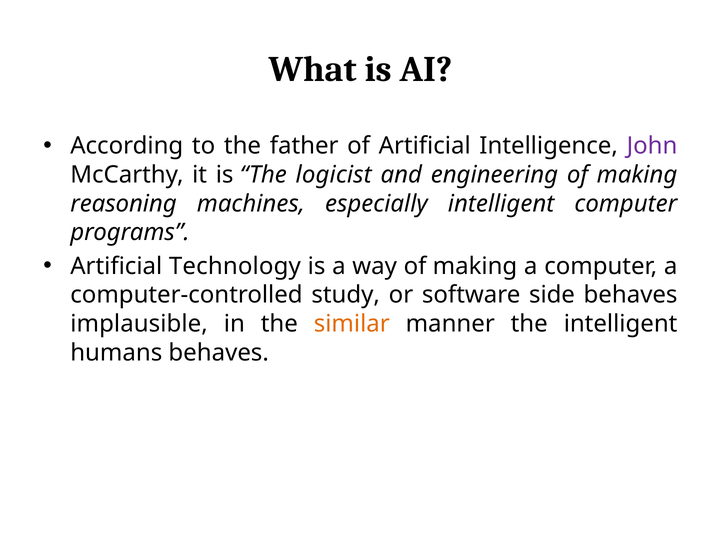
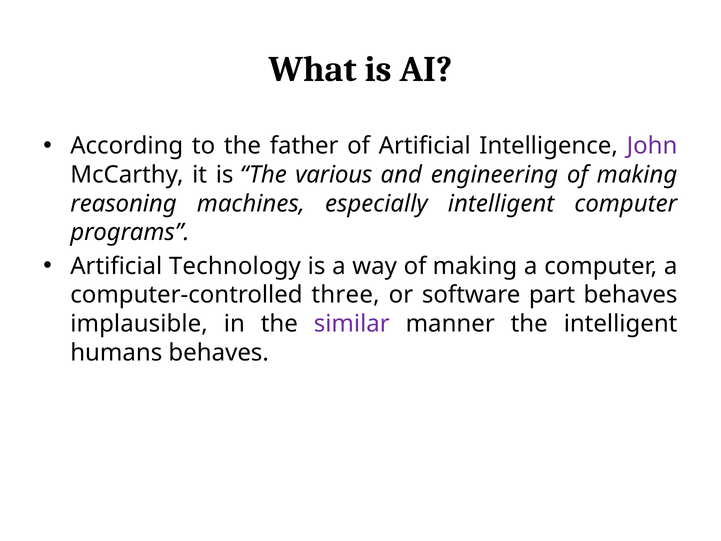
logicist: logicist -> various
study: study -> three
side: side -> part
similar colour: orange -> purple
